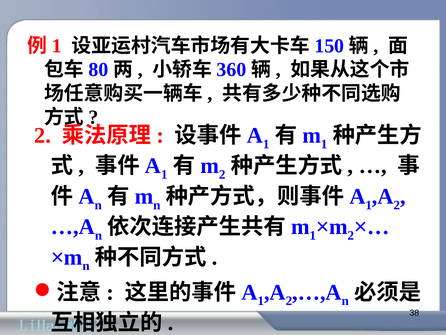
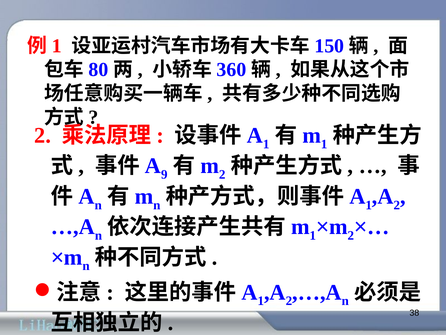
1 at (164, 174): 1 -> 9
